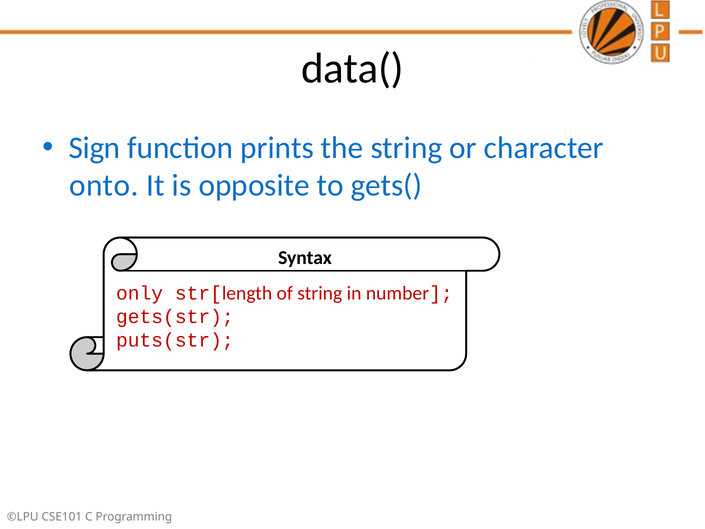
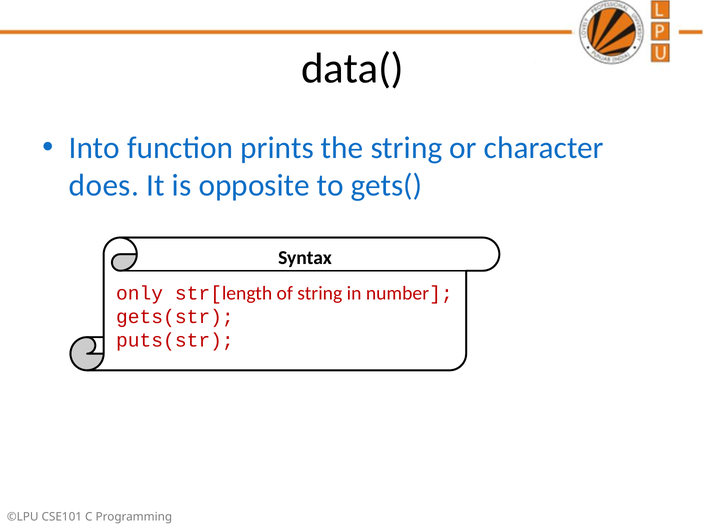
Sign: Sign -> Into
onto: onto -> does
